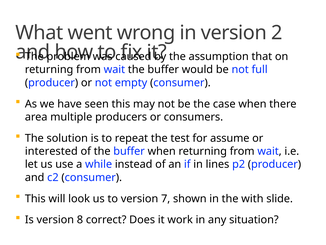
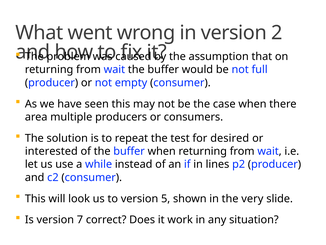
assume: assume -> desired
7: 7 -> 5
with: with -> very
8: 8 -> 7
